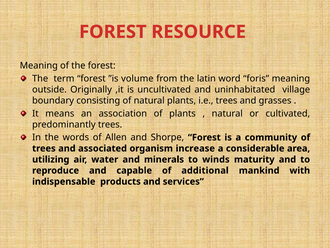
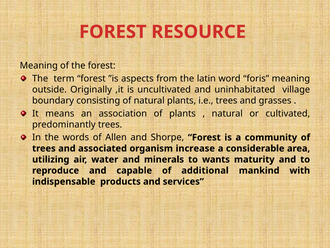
volume: volume -> aspects
winds: winds -> wants
